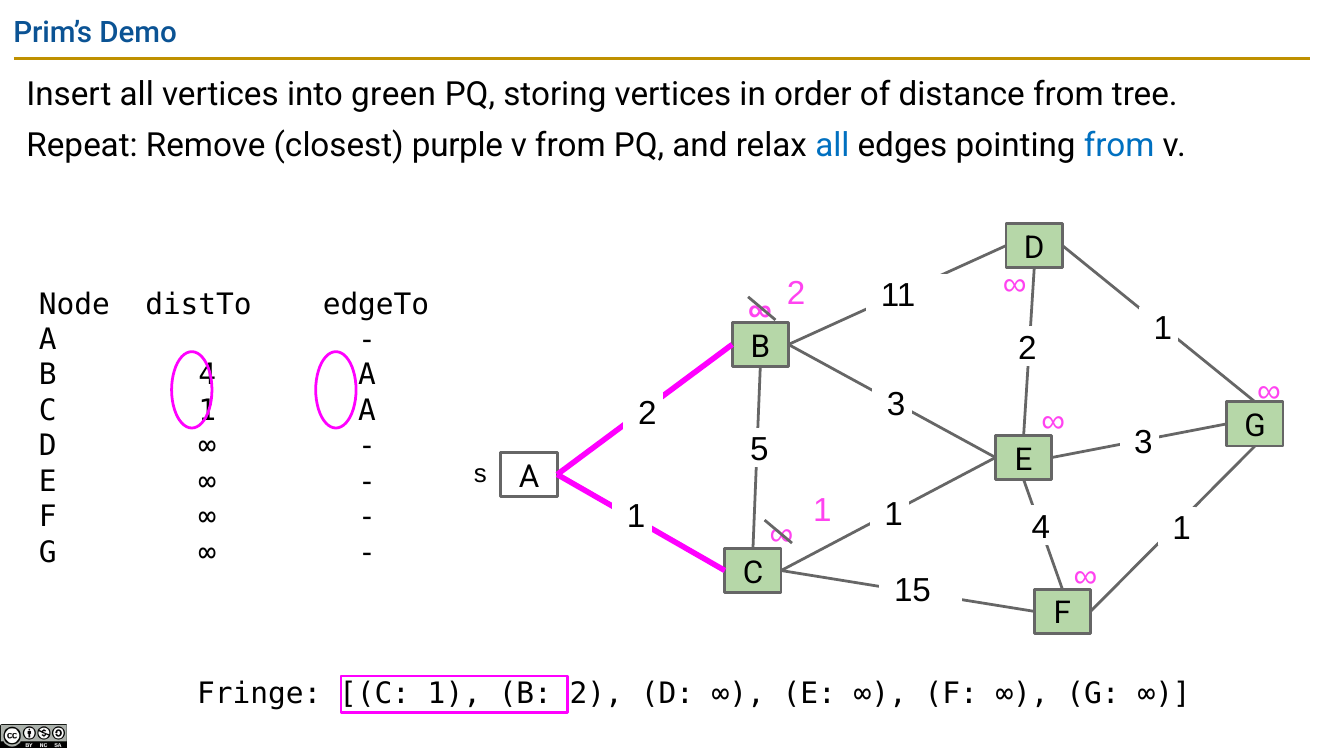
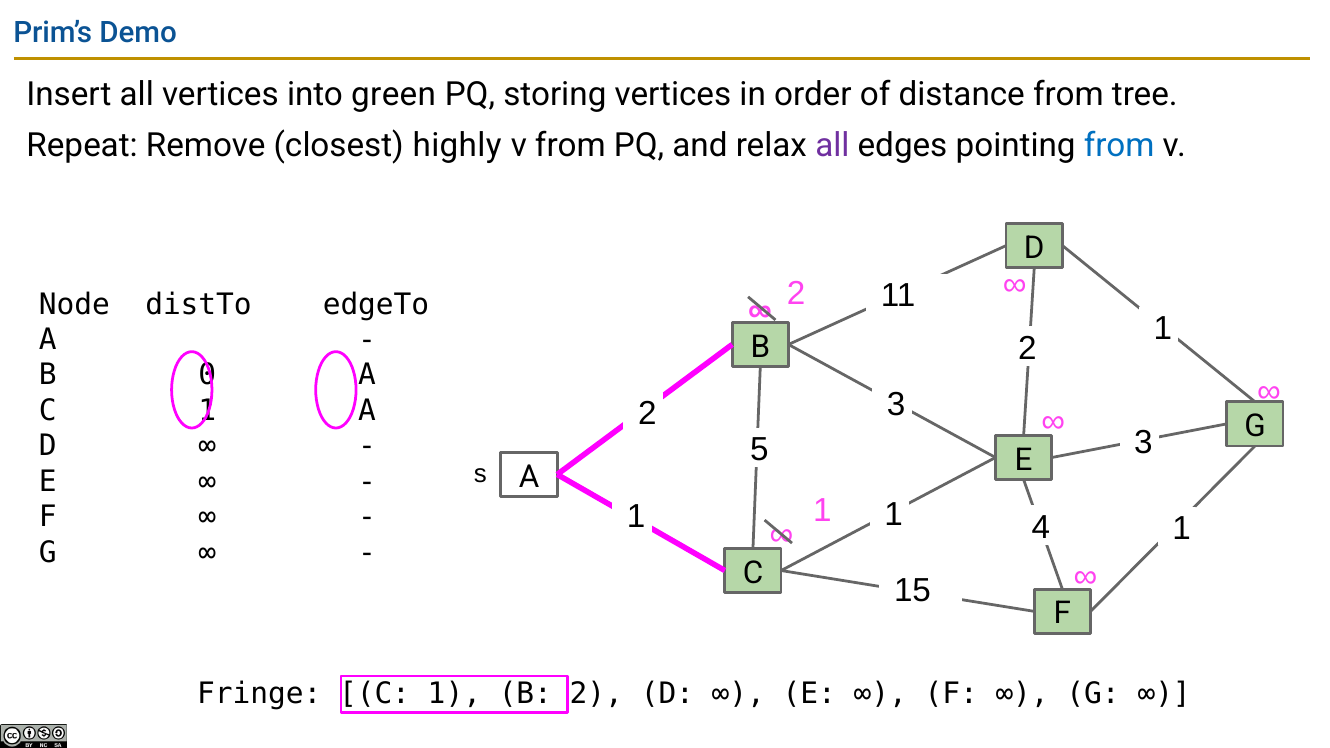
purple: purple -> highly
all at (832, 145) colour: blue -> purple
B 4: 4 -> 0
